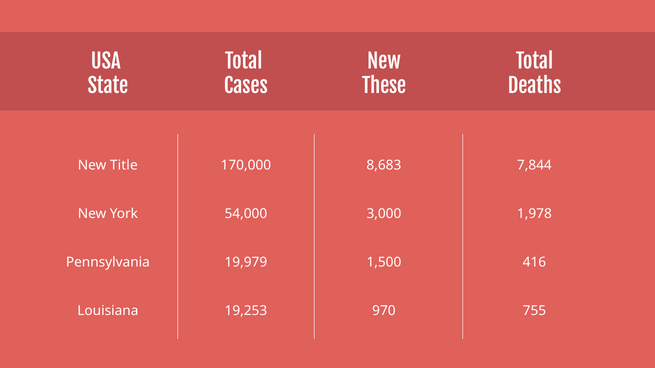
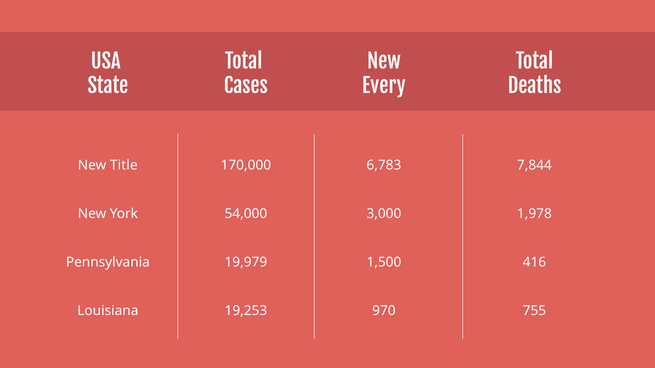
These: These -> Every
8,683: 8,683 -> 6,783
